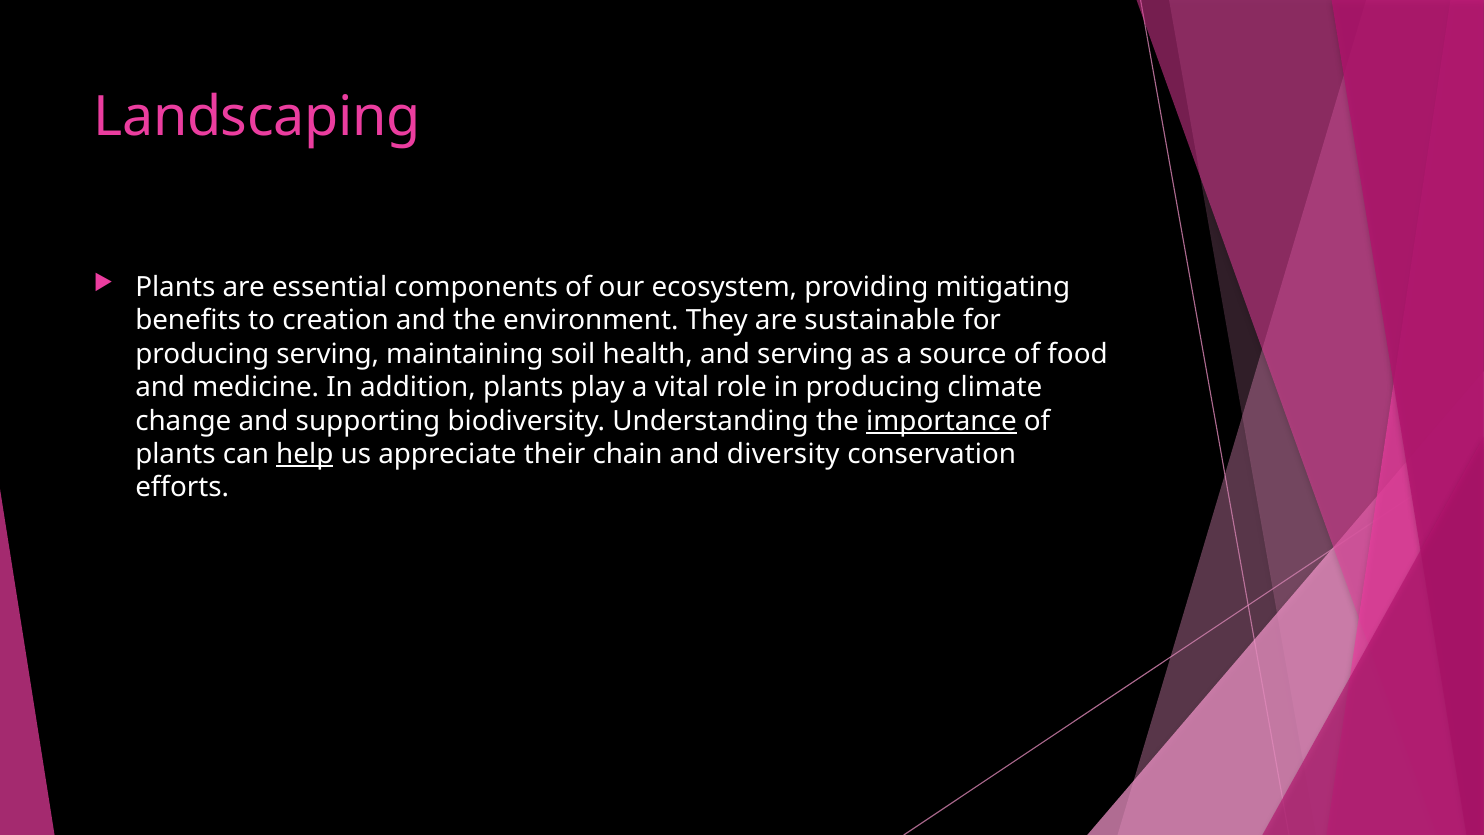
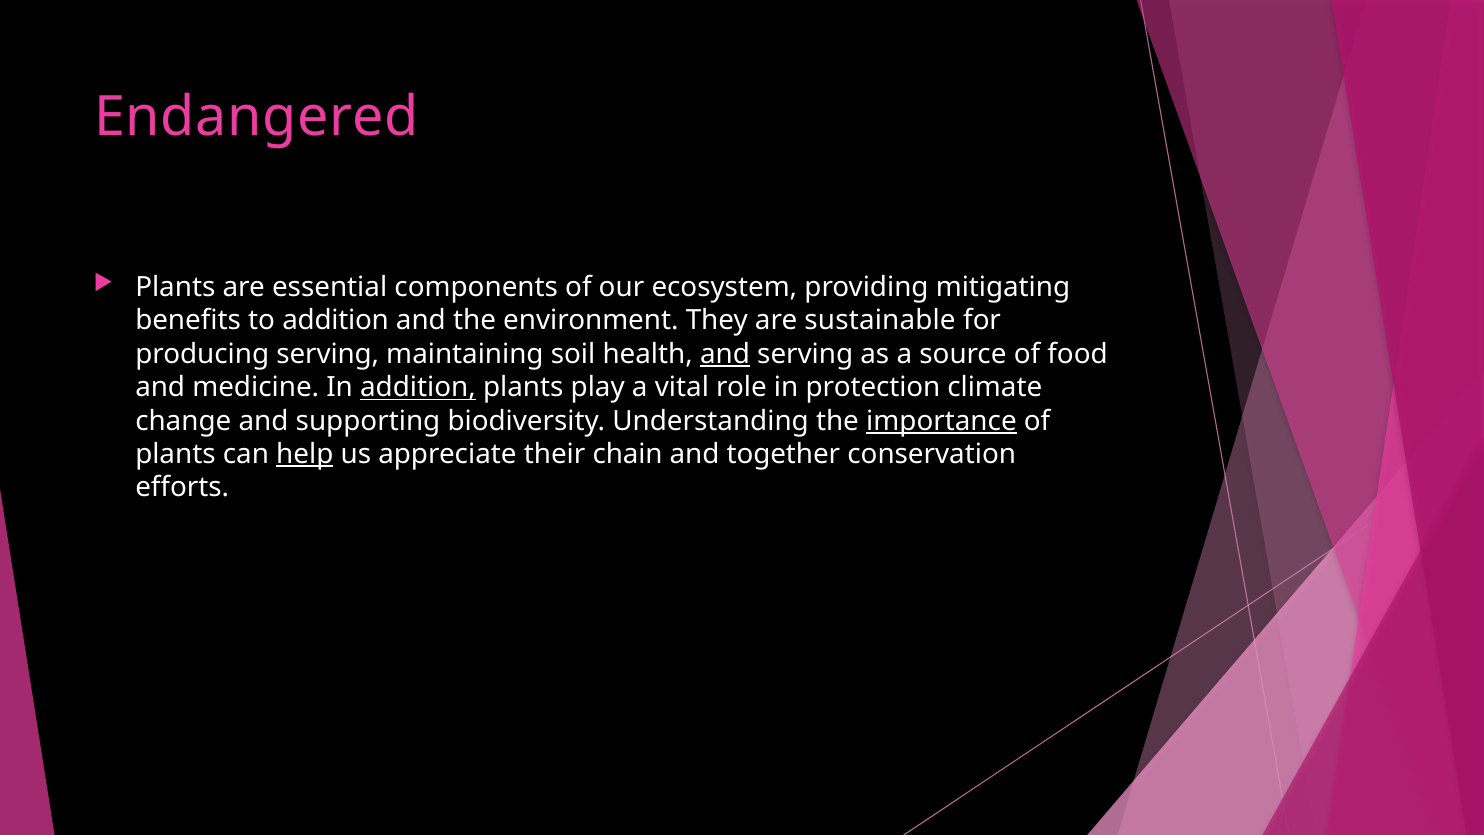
Landscaping: Landscaping -> Endangered
to creation: creation -> addition
and at (725, 354) underline: none -> present
addition at (418, 387) underline: none -> present
in producing: producing -> protection
diversity: diversity -> together
